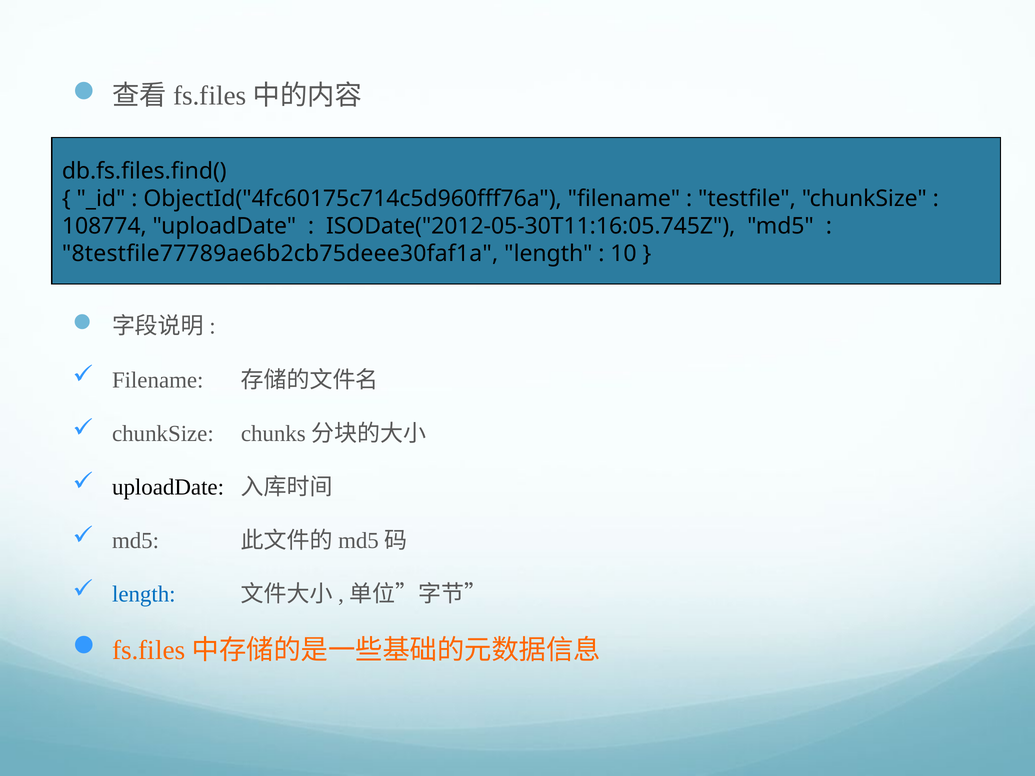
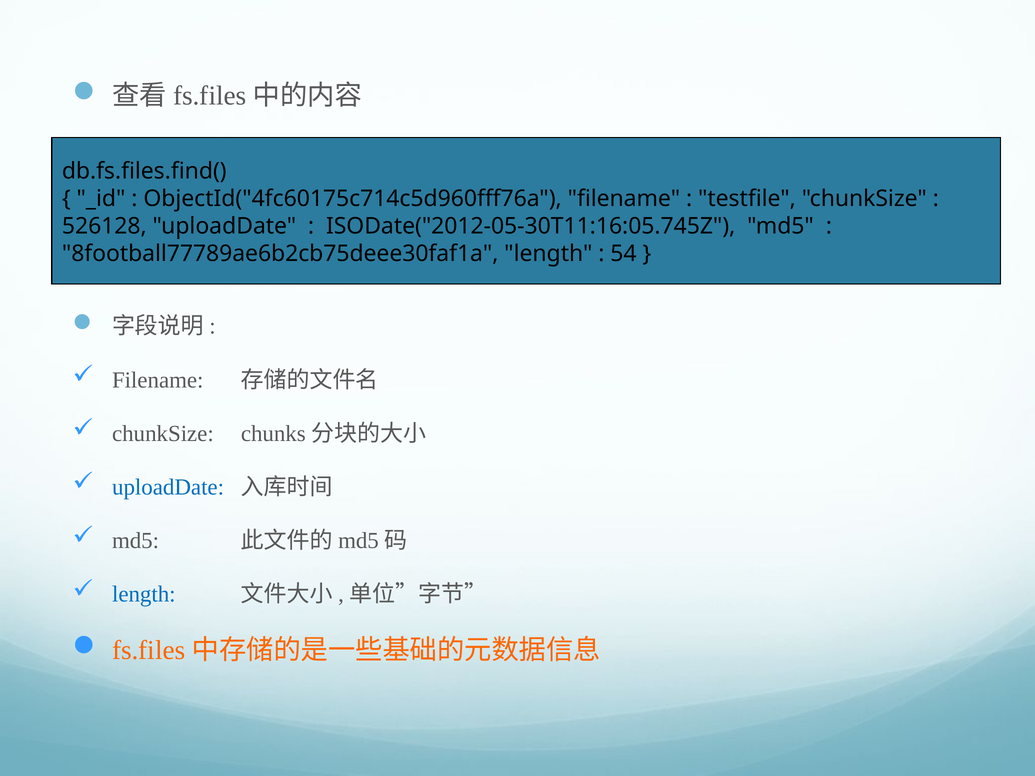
108774: 108774 -> 526128
8testfile77789ae6b2cb75deee30faf1a: 8testfile77789ae6b2cb75deee30faf1a -> 8football77789ae6b2cb75deee30faf1a
10: 10 -> 54
uploadDate at (168, 487) colour: black -> blue
